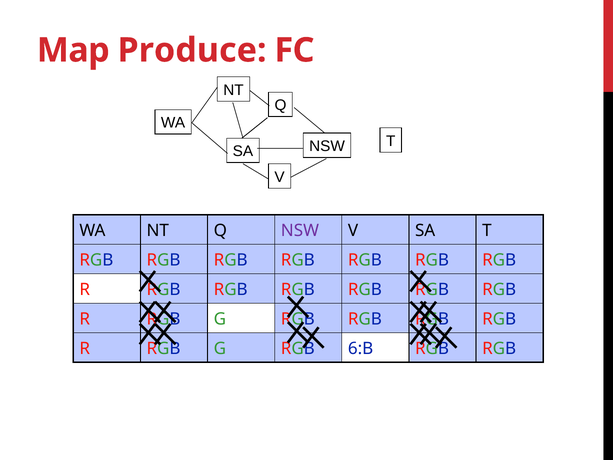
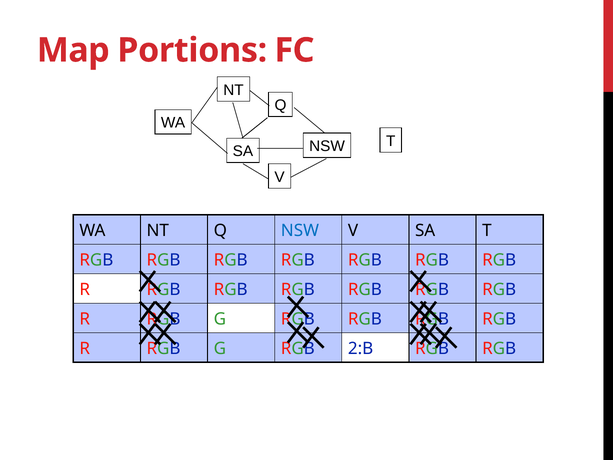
Produce: Produce -> Portions
NSW at (300, 230) colour: purple -> blue
6:B: 6:B -> 2:B
